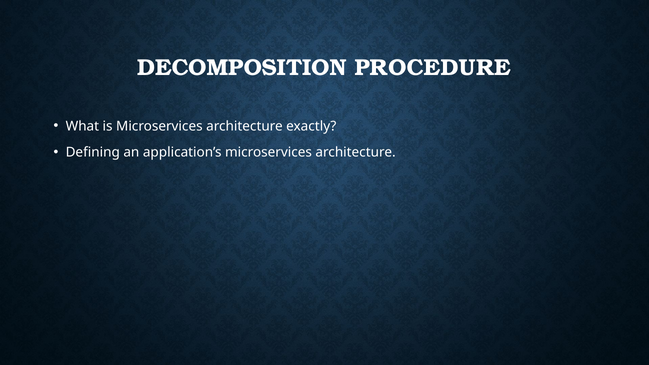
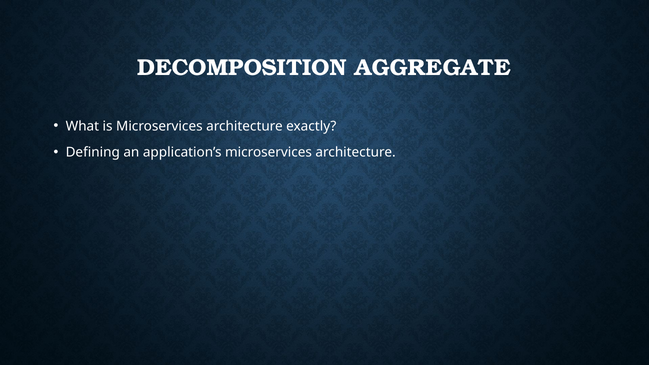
PROCEDURE: PROCEDURE -> AGGREGATE
